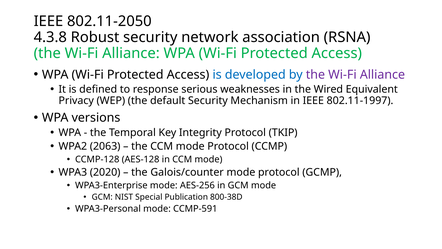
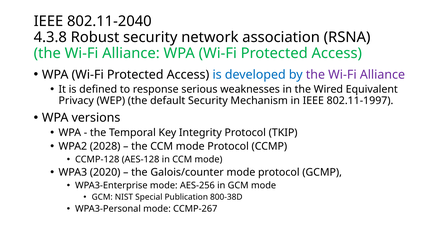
802.11-2050: 802.11-2050 -> 802.11-2040
2063: 2063 -> 2028
CCMP-591: CCMP-591 -> CCMP-267
